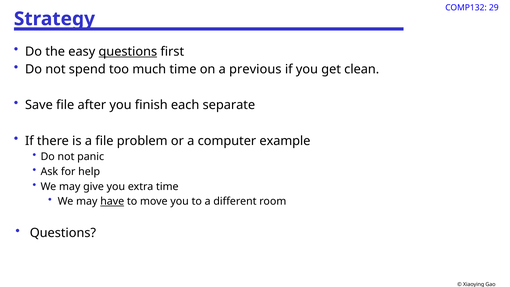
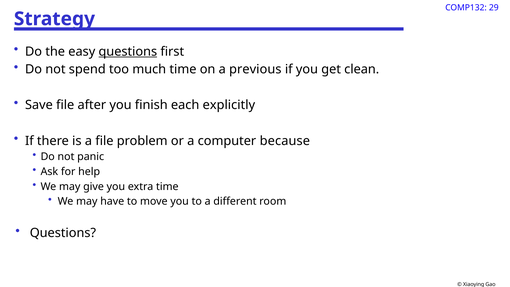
separate: separate -> explicitly
example: example -> because
have underline: present -> none
